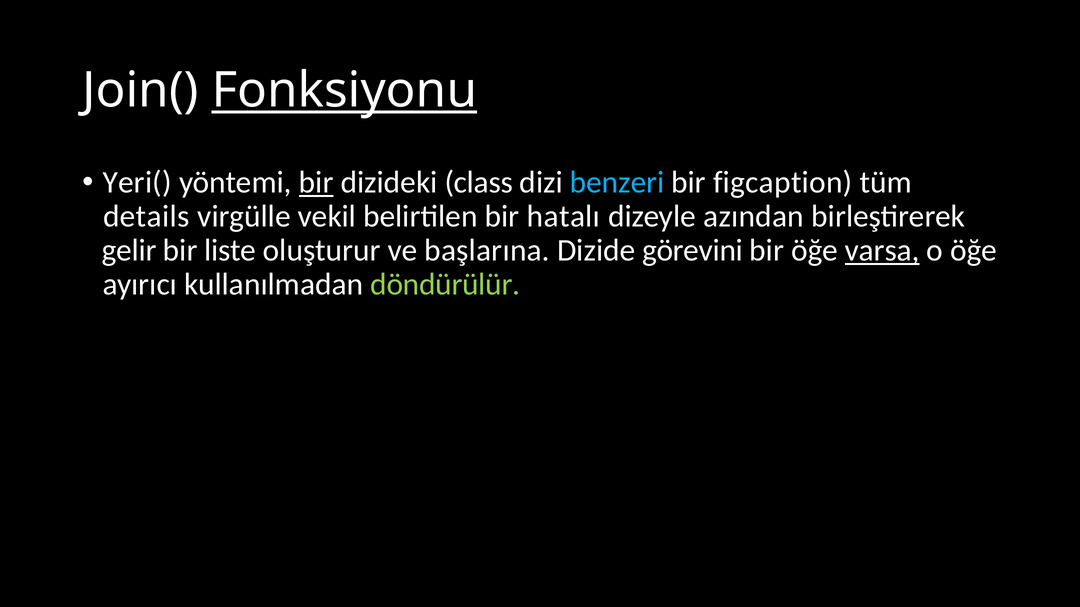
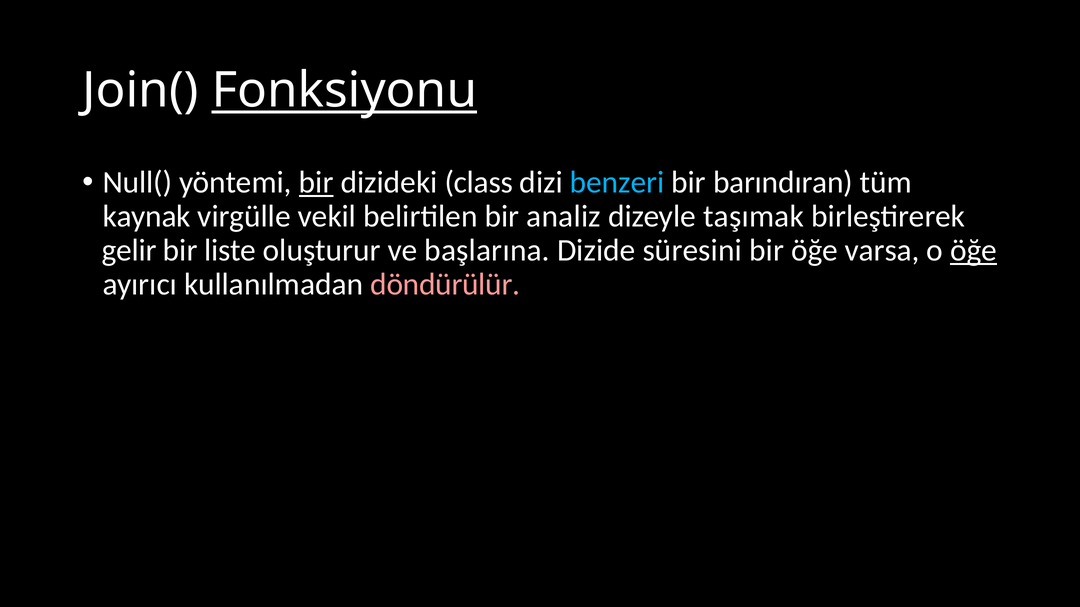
Yeri(: Yeri( -> Null(
figcaption: figcaption -> barındıran
details: details -> kaynak
hatalı: hatalı -> analiz
azından: azından -> taşımak
görevini: görevini -> süresini
varsa underline: present -> none
öğe at (974, 251) underline: none -> present
döndürülür colour: light green -> pink
